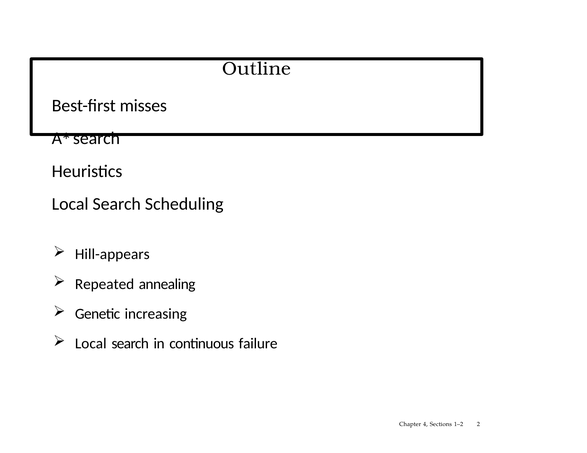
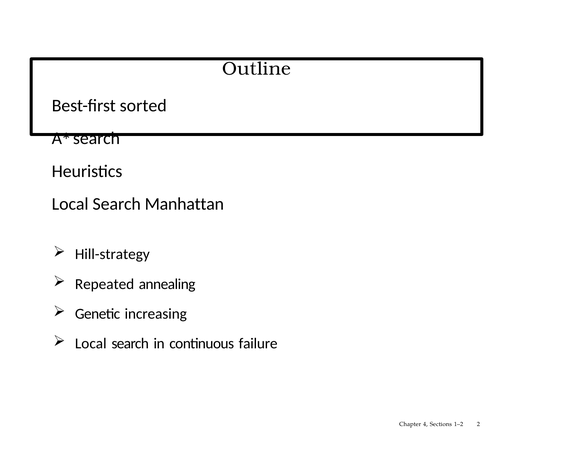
misses: misses -> sorted
Scheduling: Scheduling -> Manhattan
Hill-appears: Hill-appears -> Hill-strategy
